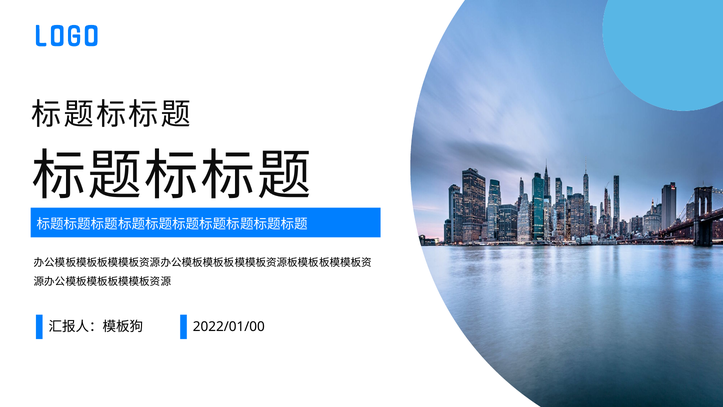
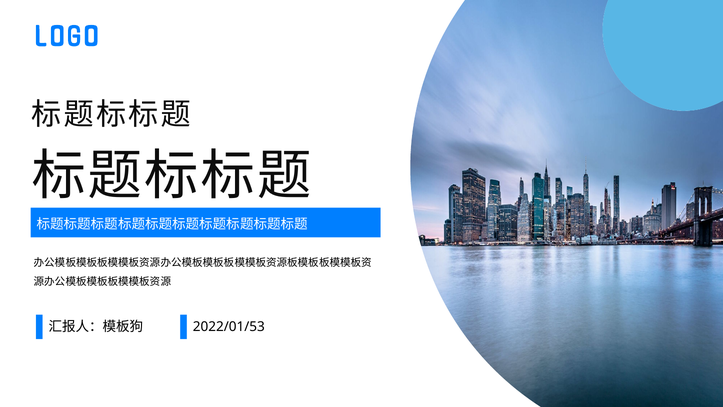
2022/01/00: 2022/01/00 -> 2022/01/53
